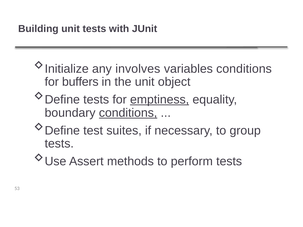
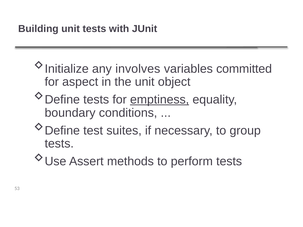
variables conditions: conditions -> committed
buffers: buffers -> aspect
conditions at (128, 113) underline: present -> none
